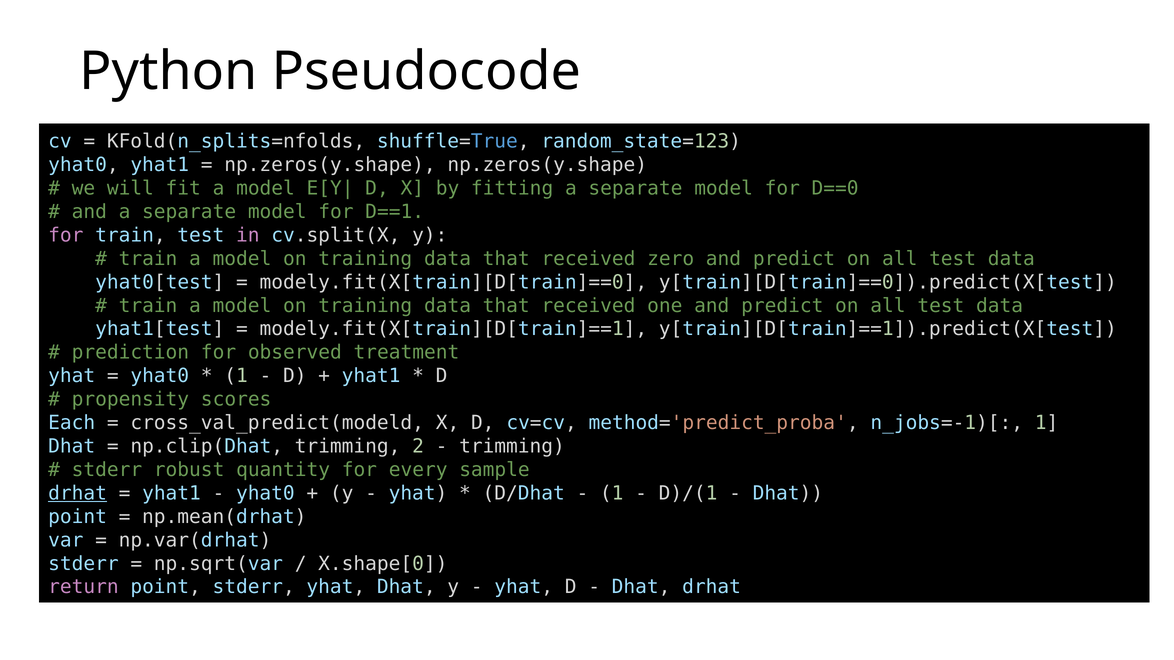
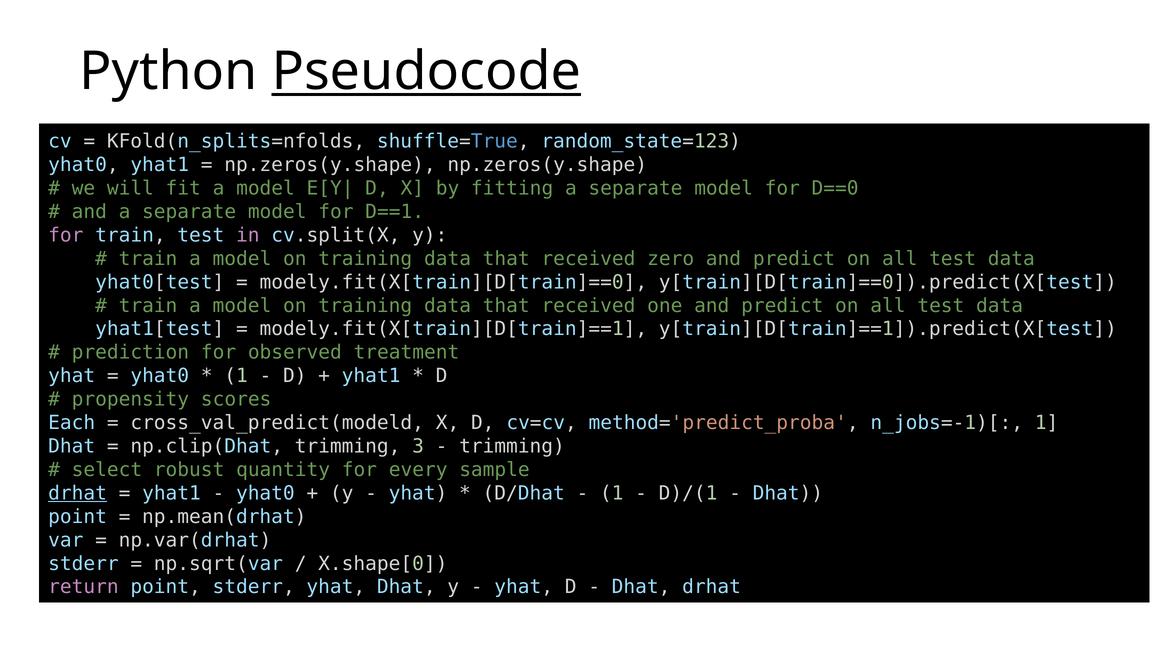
Pseudocode underline: none -> present
2: 2 -> 3
stderr at (107, 470): stderr -> select
